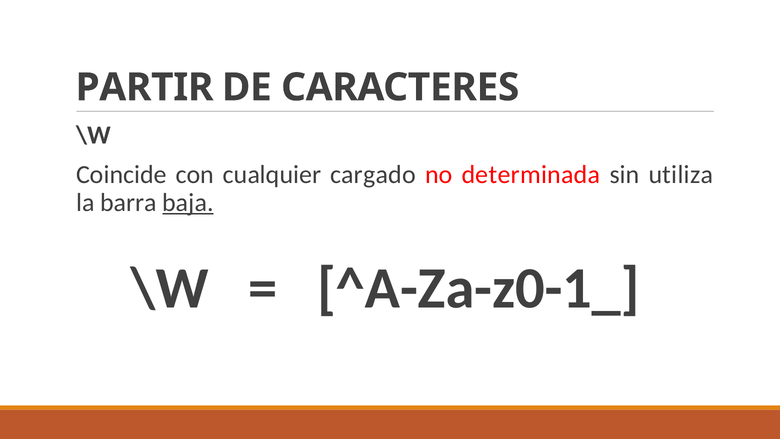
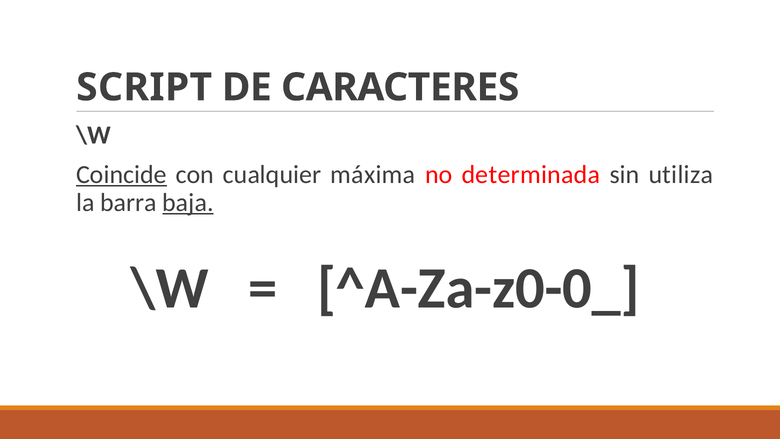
PARTIR: PARTIR -> SCRIPT
Coincide underline: none -> present
cargado: cargado -> máxima
^A-Za-z0-1_: ^A-Za-z0-1_ -> ^A-Za-z0-0_
